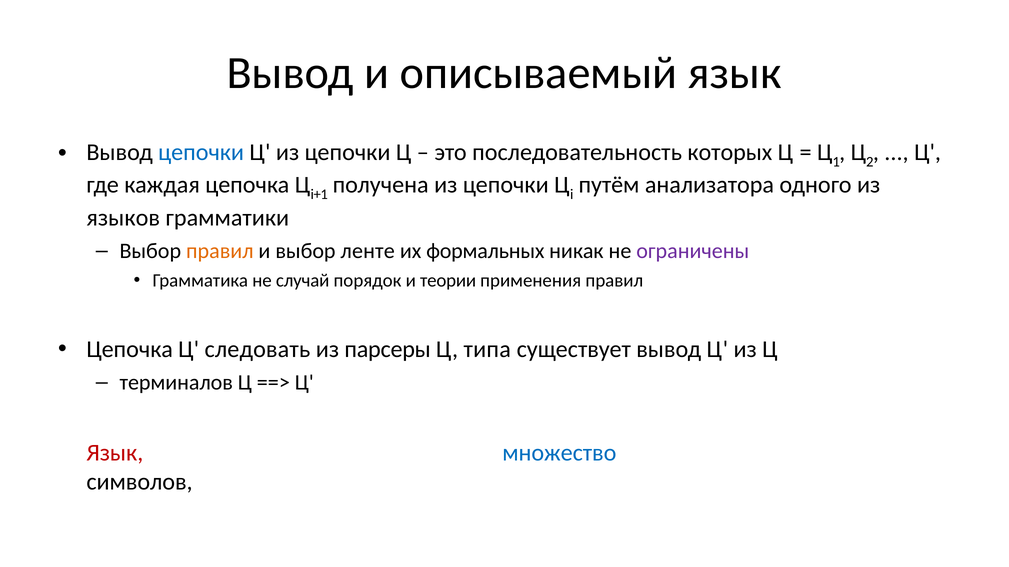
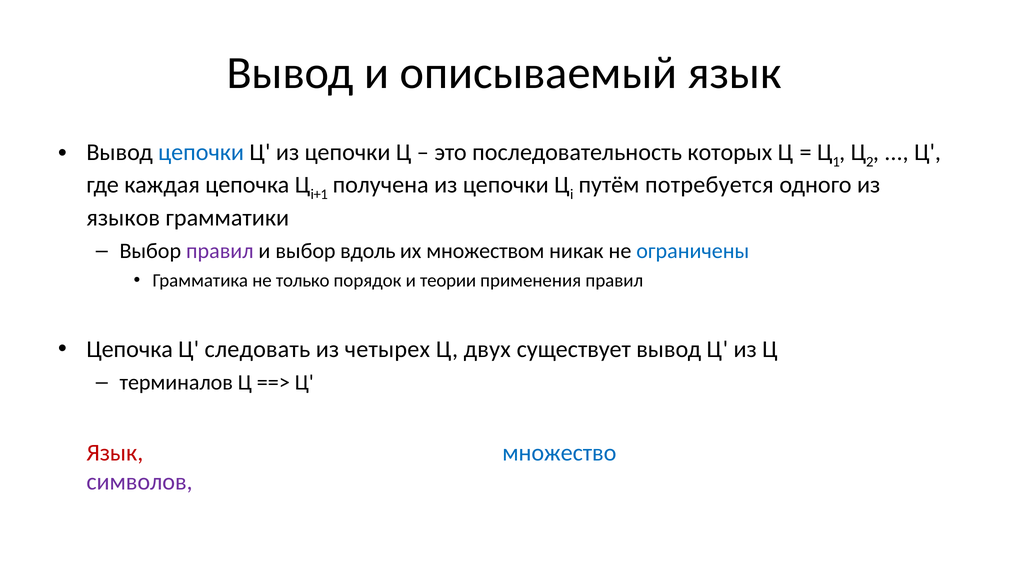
анализатора: анализатора -> потребуется
правил at (220, 251) colour: orange -> purple
ленте: ленте -> вдоль
формальных: формальных -> множеством
ограничены colour: purple -> blue
случай: случай -> только
парсеры: парсеры -> четырех
типа: типа -> двух
символов colour: black -> purple
